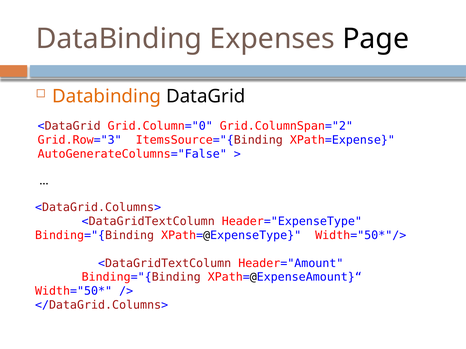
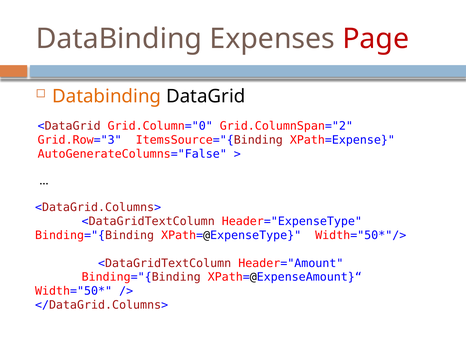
Page colour: black -> red
